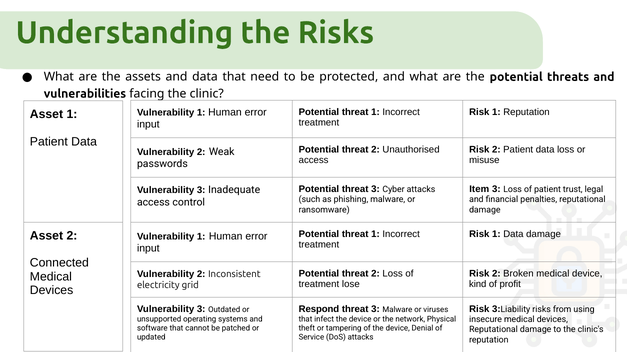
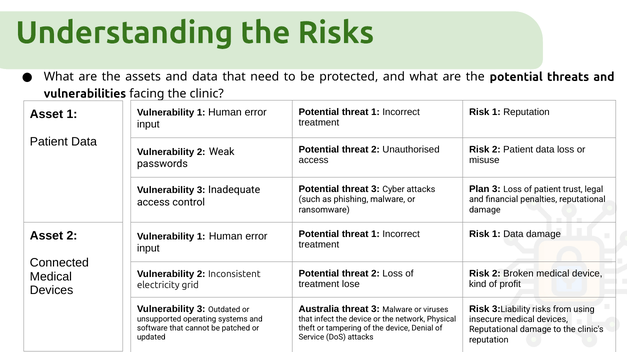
Item: Item -> Plan
Respond: Respond -> Australia
